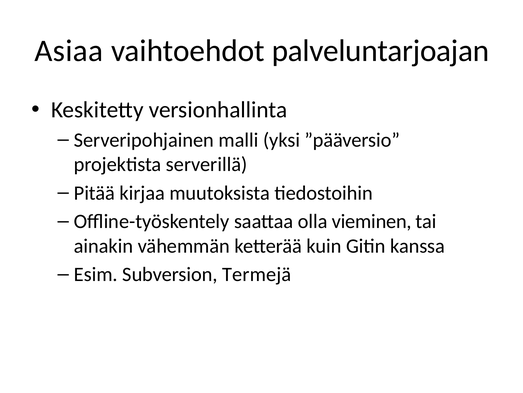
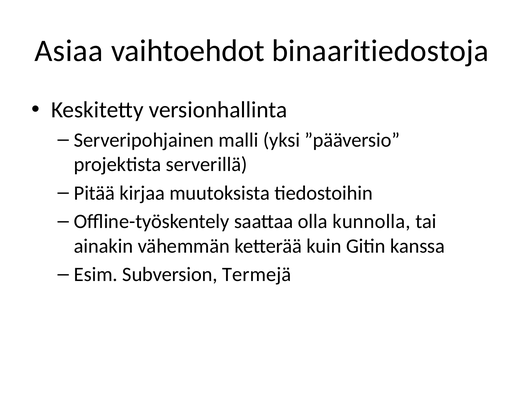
palveluntarjoajan: palveluntarjoajan -> binaaritiedostoja
vieminen: vieminen -> kunnolla
